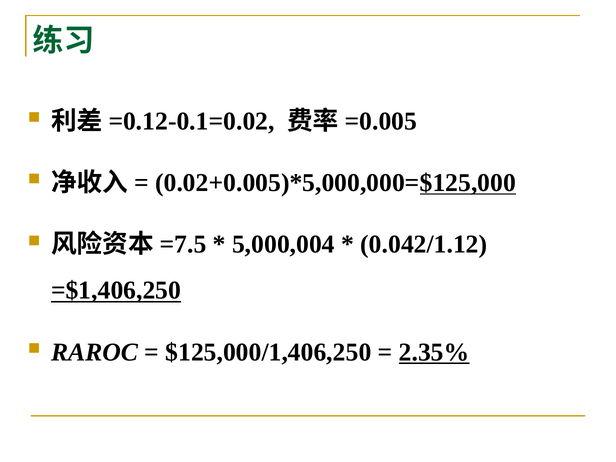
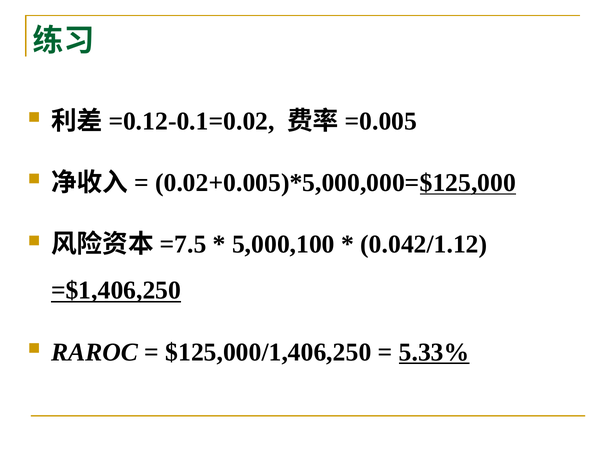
5,000,004: 5,000,004 -> 5,000,100
2.35%: 2.35% -> 5.33%
